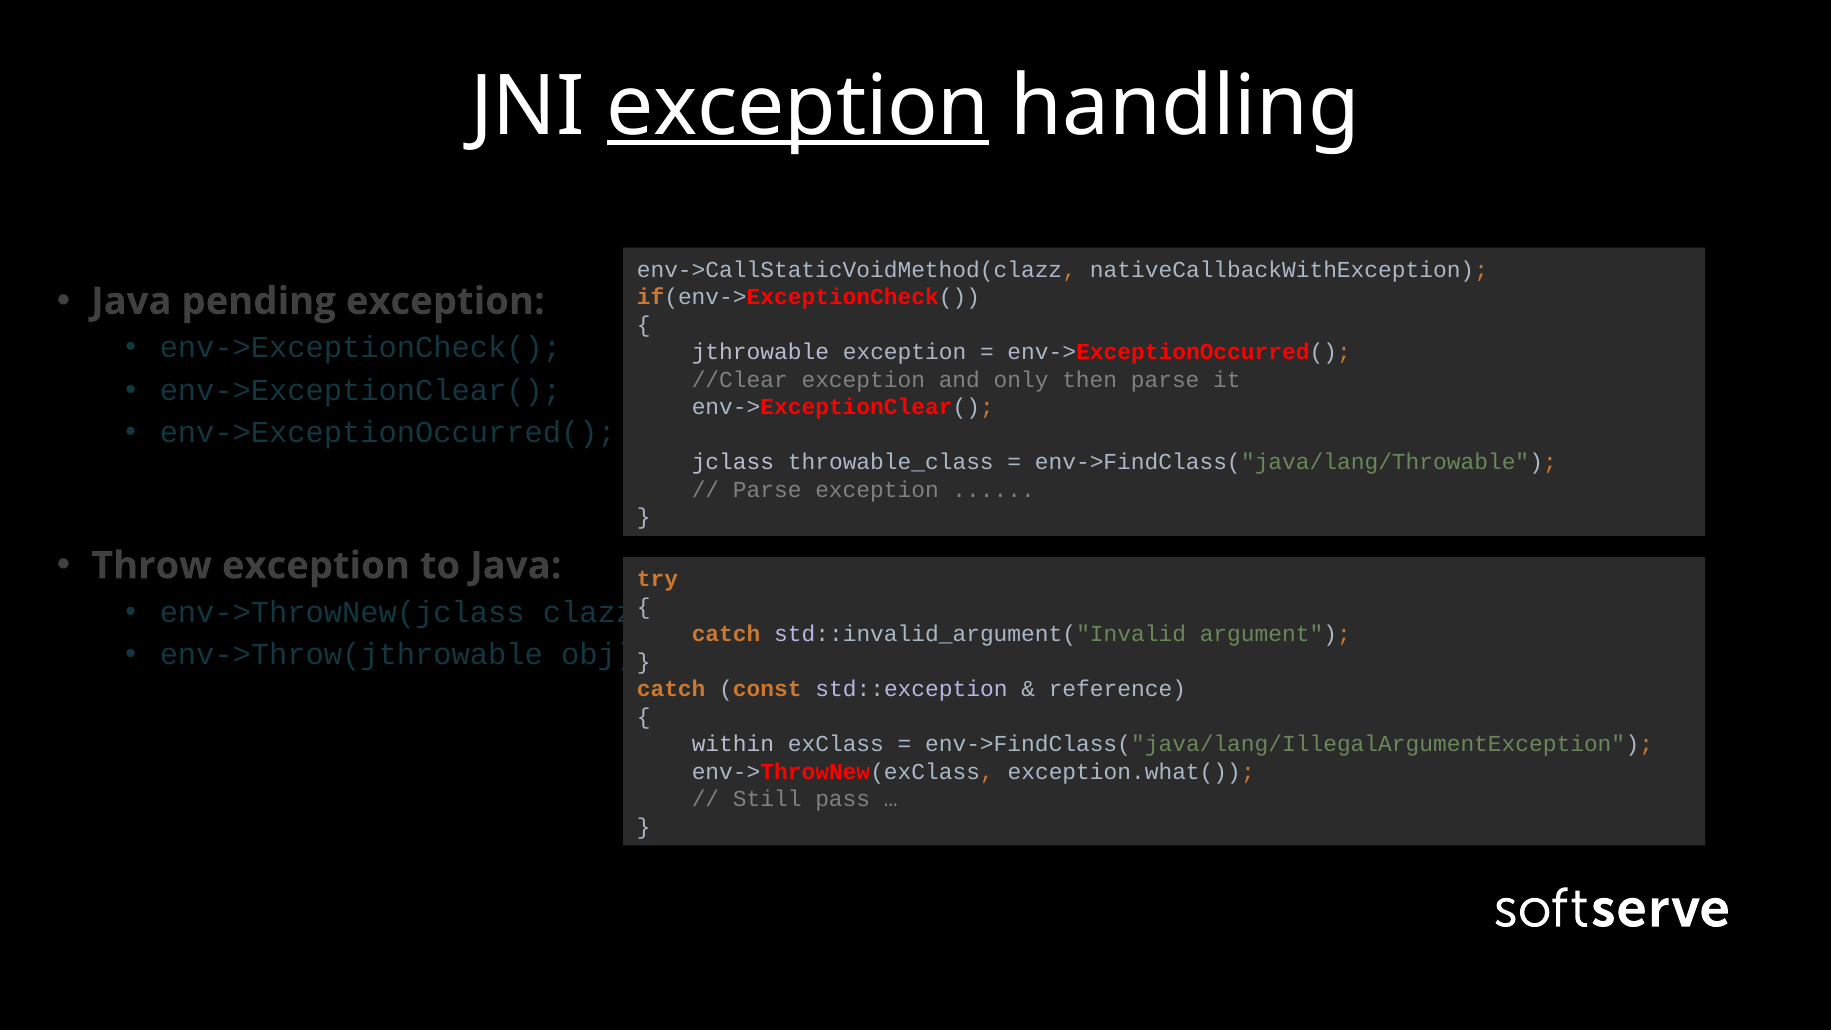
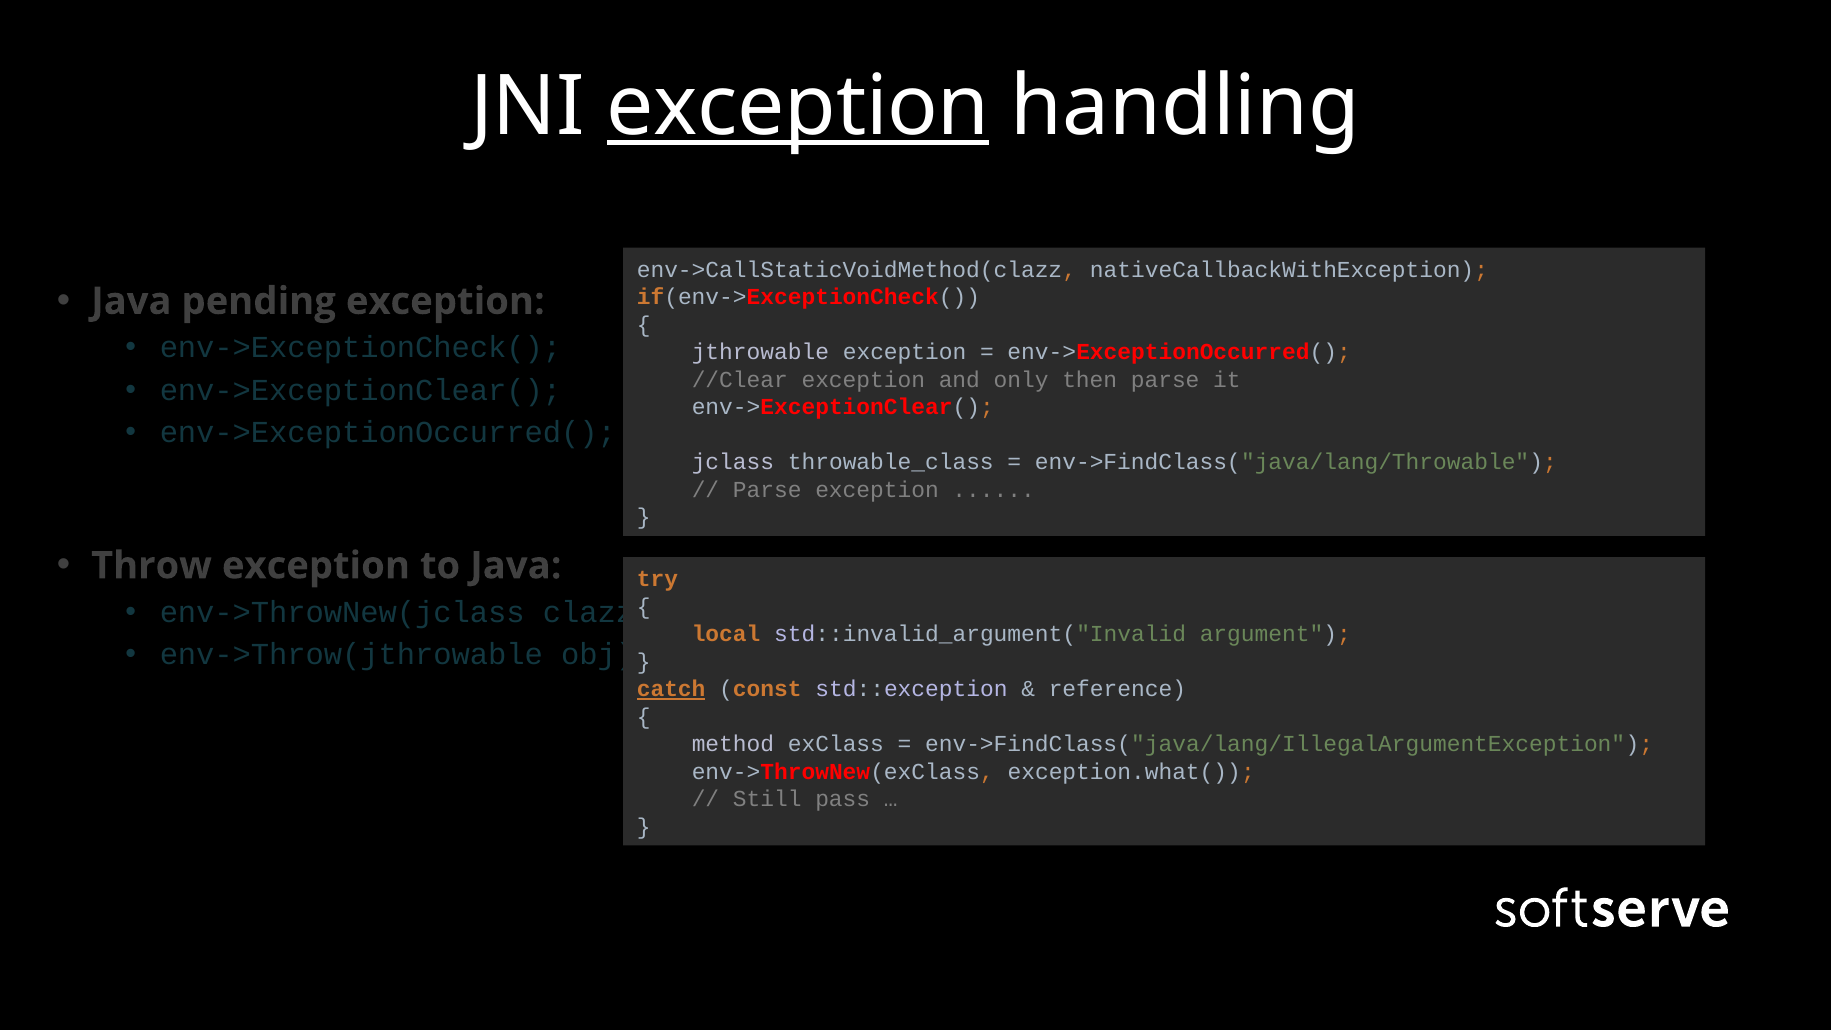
catch at (726, 634): catch -> local
catch at (671, 689) underline: none -> present
within: within -> method
